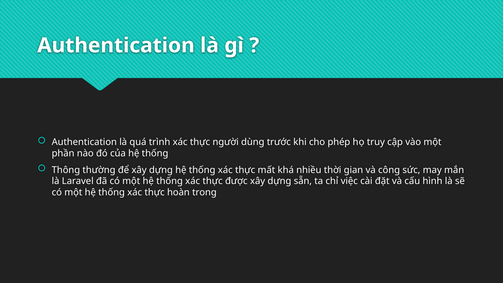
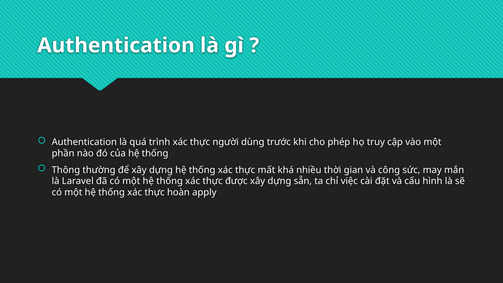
trong: trong -> apply
